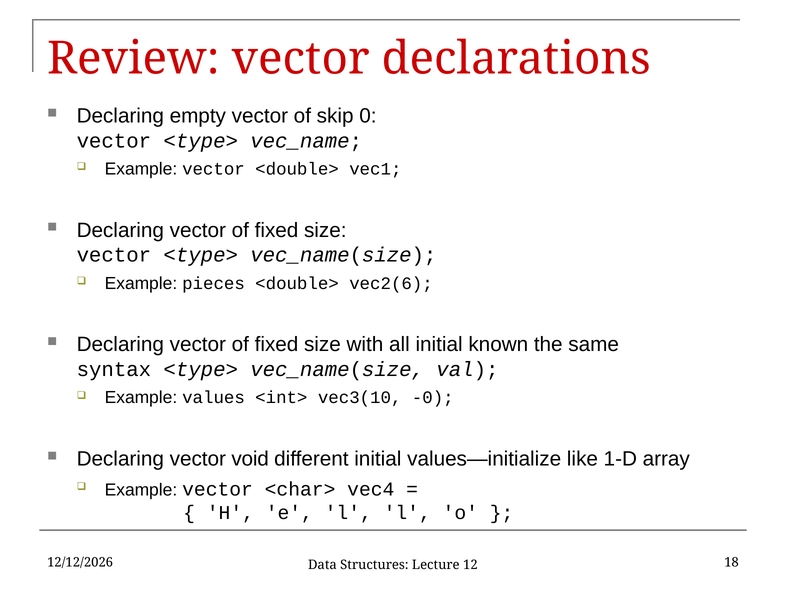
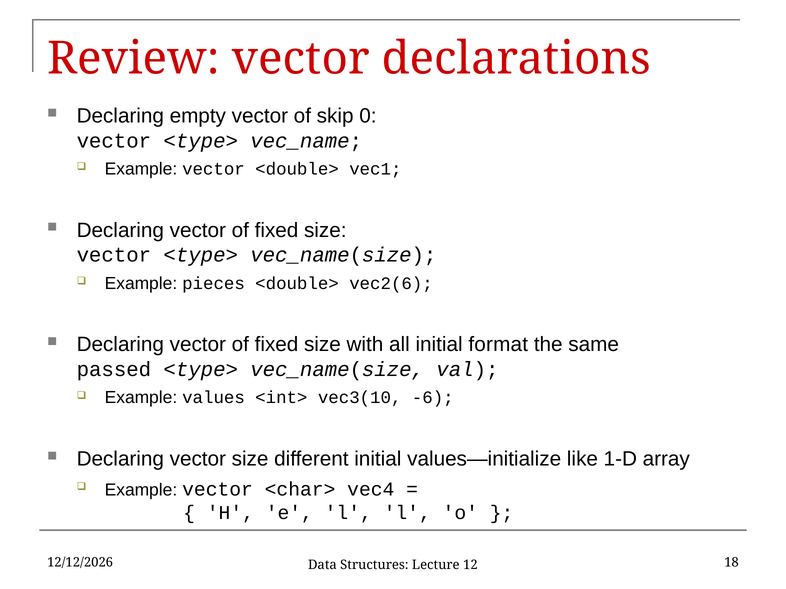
known: known -> format
syntax: syntax -> passed
-0: -0 -> -6
vector void: void -> size
